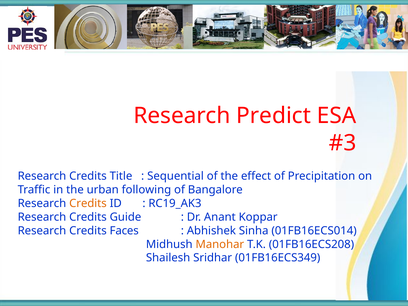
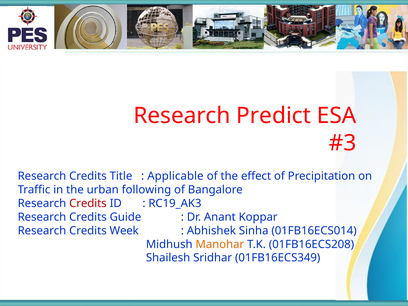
Sequential: Sequential -> Applicable
Credits at (88, 203) colour: orange -> red
Faces: Faces -> Week
